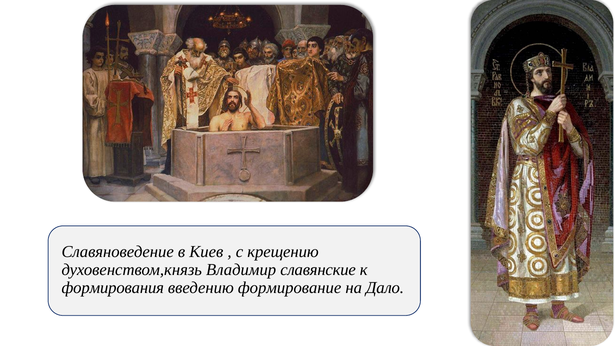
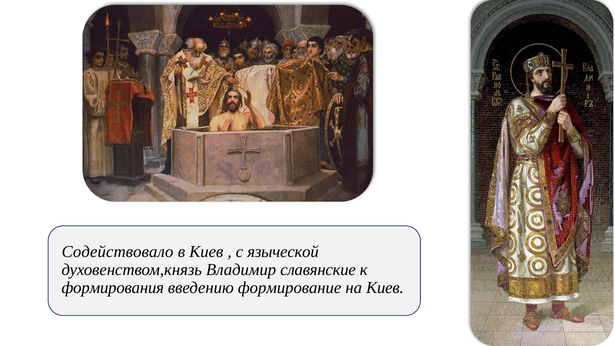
Славяноведение: Славяноведение -> Содействовало
крещению: крещению -> языческой
на Дало: Дало -> Киев
